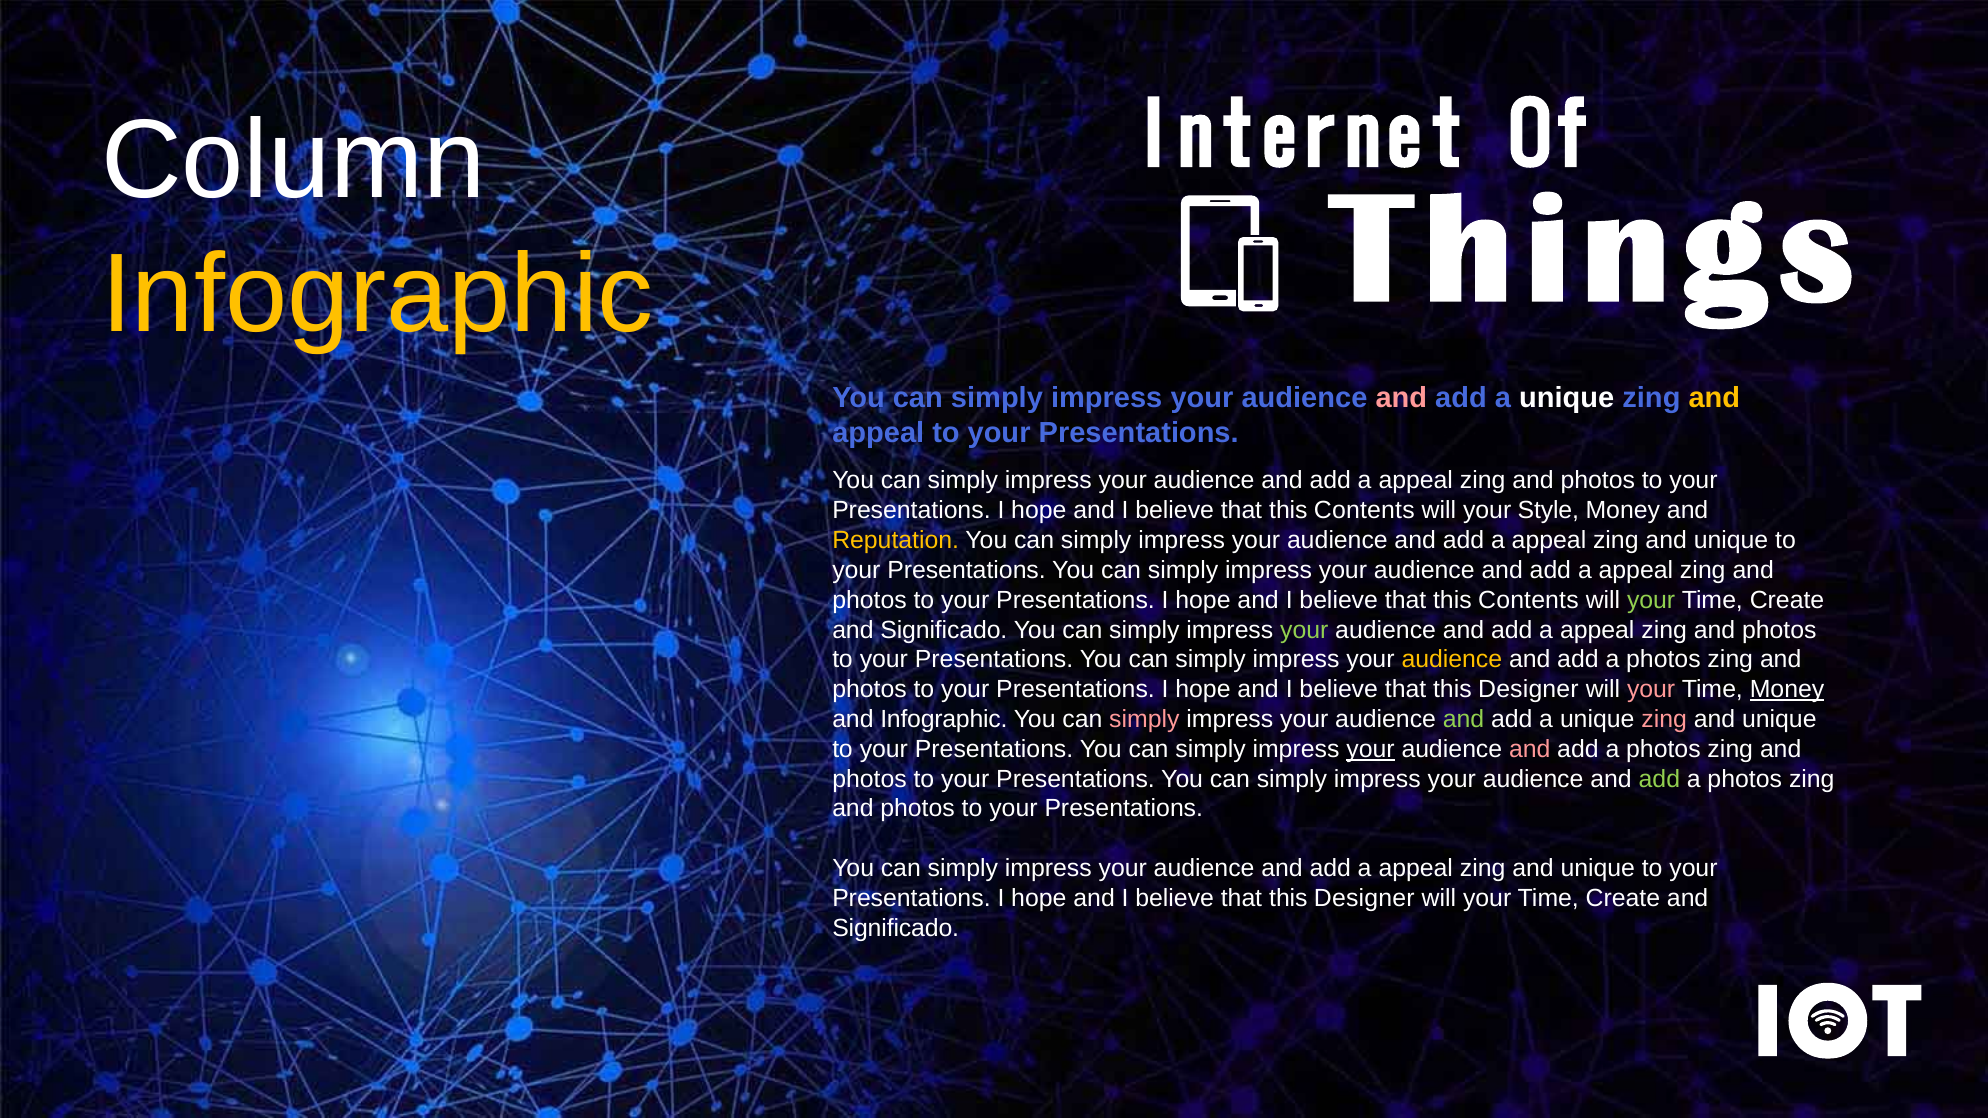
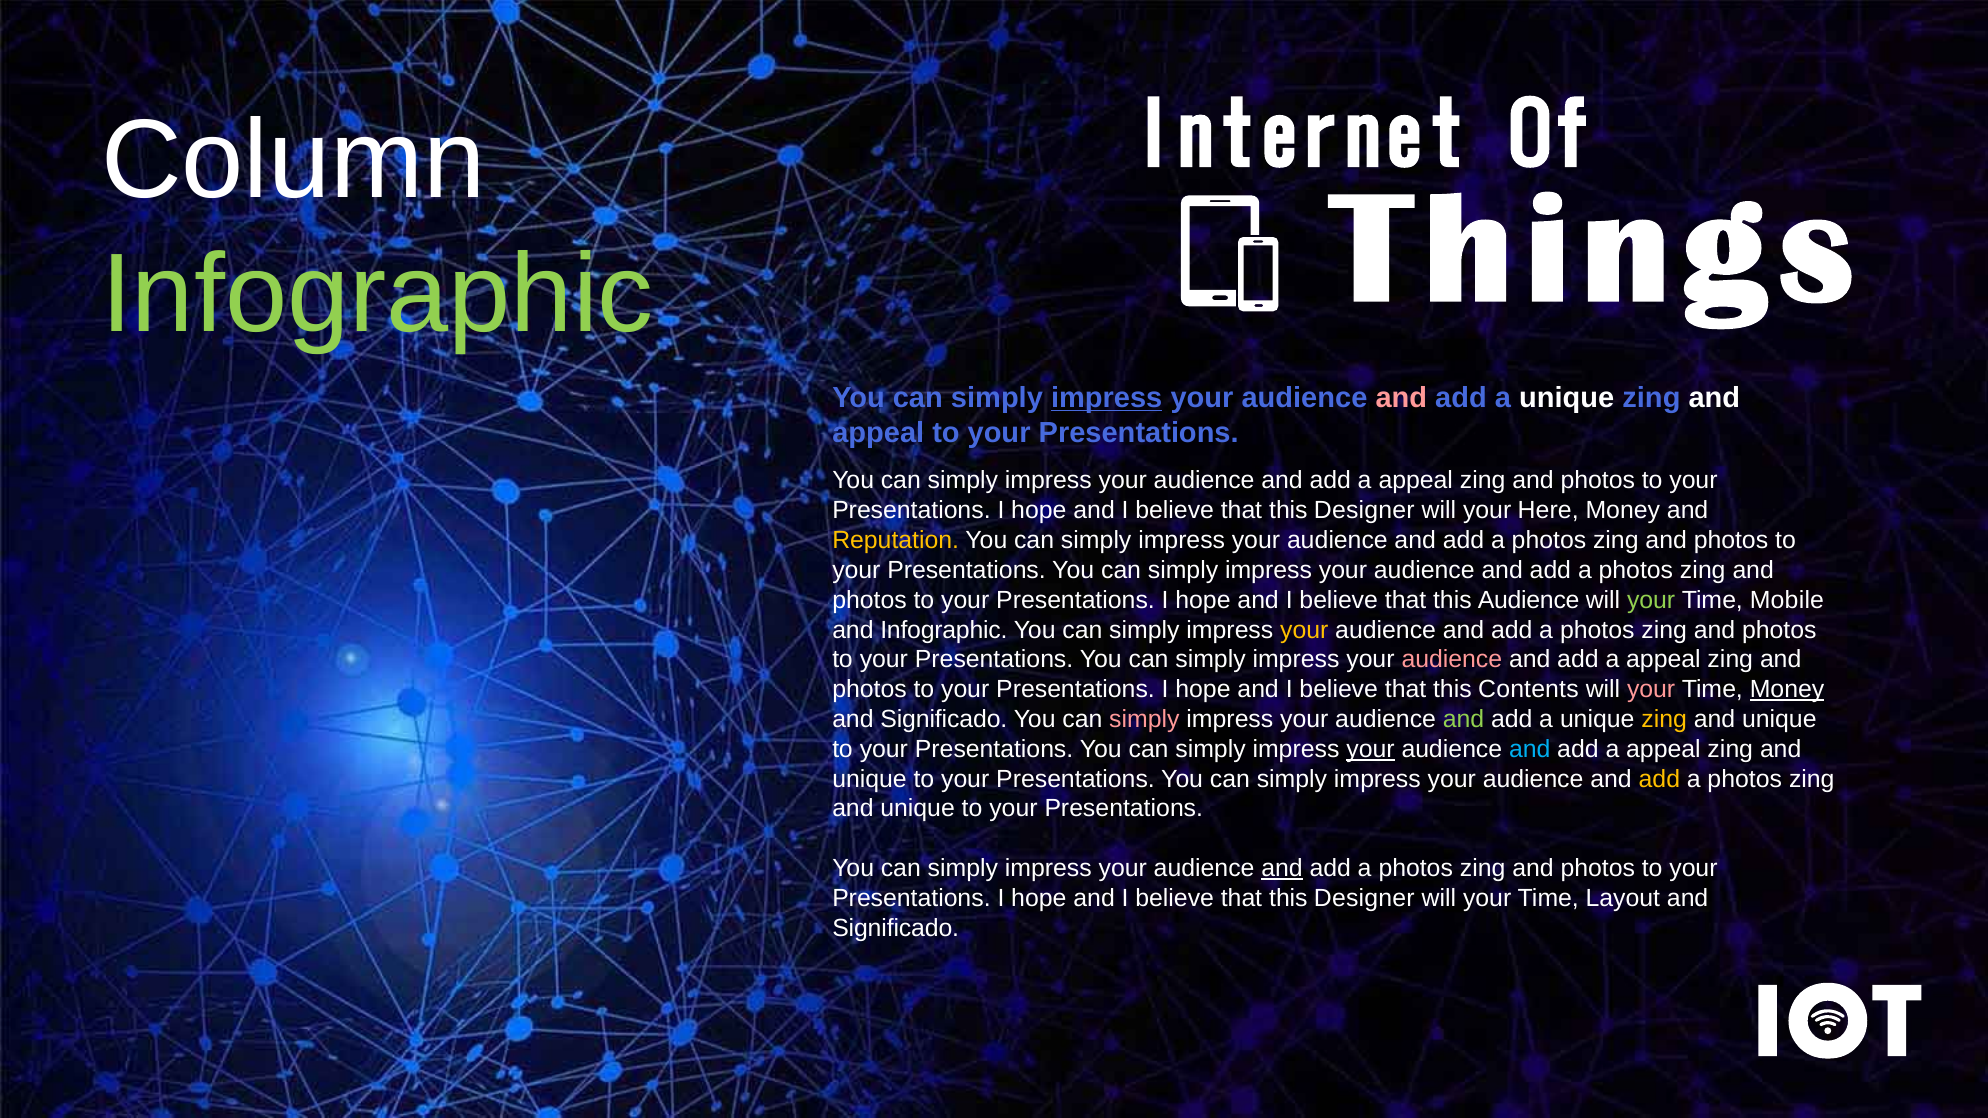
Infographic at (377, 295) colour: yellow -> light green
impress at (1107, 398) underline: none -> present
and at (1714, 398) colour: yellow -> white
Contents at (1364, 511): Contents -> Designer
Style: Style -> Here
appeal at (1549, 541): appeal -> photos
unique at (1731, 541): unique -> photos
appeal at (1636, 570): appeal -> photos
Contents at (1528, 600): Contents -> Audience
Create at (1787, 600): Create -> Mobile
Significado at (944, 630): Significado -> Infographic
your at (1304, 630) colour: light green -> yellow
appeal at (1597, 630): appeal -> photos
audience at (1452, 660) colour: yellow -> pink
photos at (1663, 660): photos -> appeal
Designer at (1528, 690): Designer -> Contents
Infographic at (944, 719): Infographic -> Significado
zing at (1664, 719) colour: pink -> yellow
and at (1530, 749) colour: pink -> light blue
photos at (1663, 749): photos -> appeal
photos at (869, 779): photos -> unique
add at (1659, 779) colour: light green -> yellow
photos at (918, 809): photos -> unique
and at (1282, 869) underline: none -> present
appeal at (1416, 869): appeal -> photos
unique at (1598, 869): unique -> photos
Create at (1623, 898): Create -> Layout
